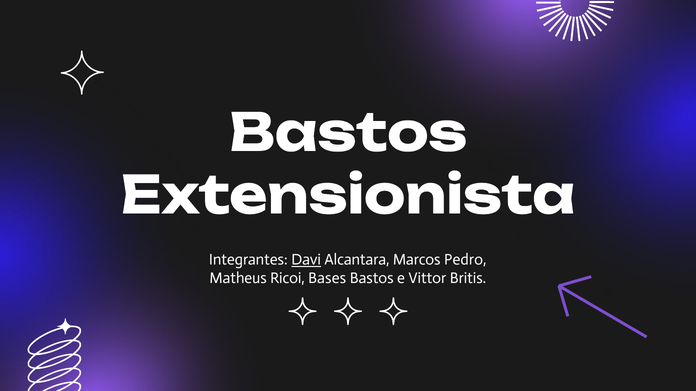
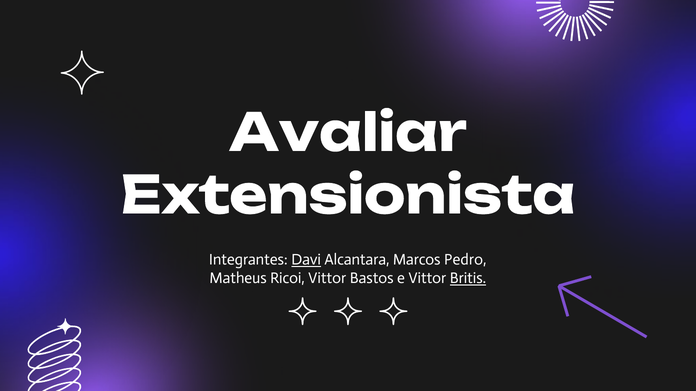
Bastos at (348, 134): Bastos -> Avaliar
Ricoi Bases: Bases -> Vittor
Britis underline: none -> present
